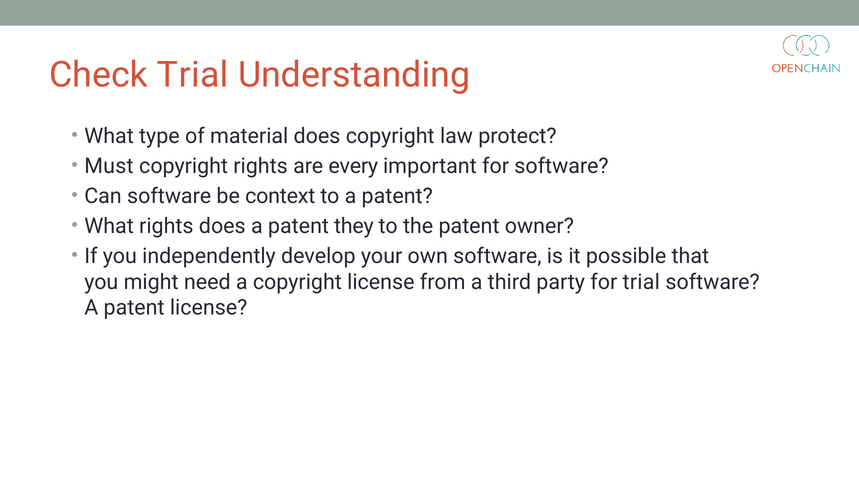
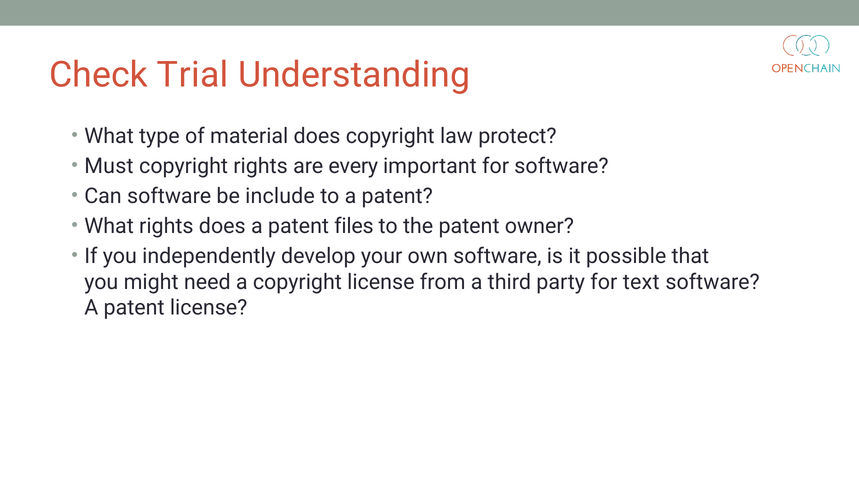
context: context -> include
they: they -> files
for trial: trial -> text
